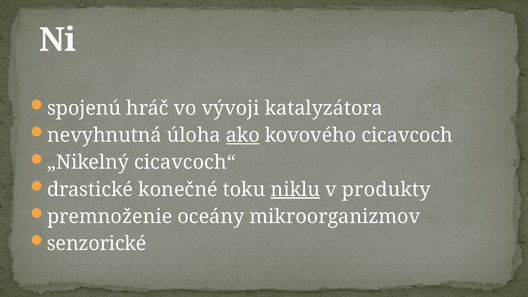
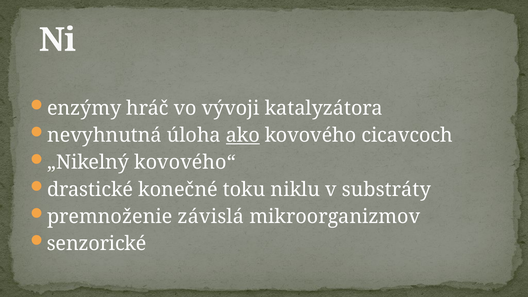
spojenú: spojenú -> enzýmy
cicavcoch“: cicavcoch“ -> kovového“
niklu underline: present -> none
produkty: produkty -> substráty
oceány: oceány -> závislá
